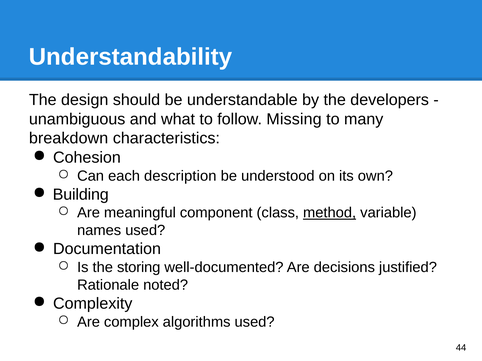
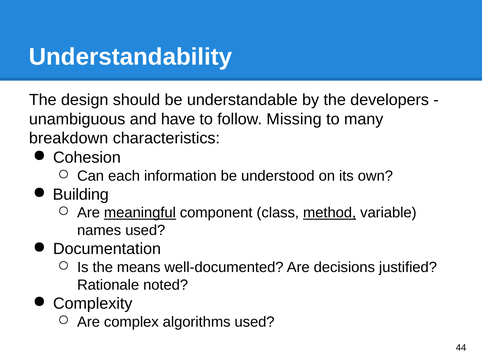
what: what -> have
description: description -> information
meaningful underline: none -> present
storing: storing -> means
